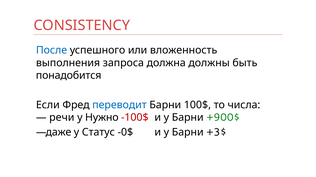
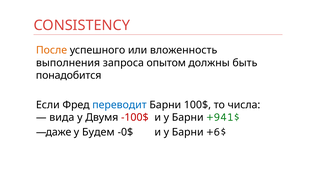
После colour: blue -> orange
должна: должна -> опытом
речи: речи -> вида
Нужно: Нужно -> Двумя
+900$: +900$ -> +941$
Статус: Статус -> Будем
+3$: +3$ -> +6$
